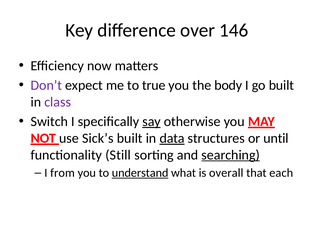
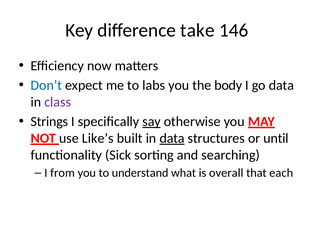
over: over -> take
Don’t colour: purple -> blue
true: true -> labs
go built: built -> data
Switch: Switch -> Strings
Sick’s: Sick’s -> Like’s
Still: Still -> Sick
searching underline: present -> none
understand underline: present -> none
